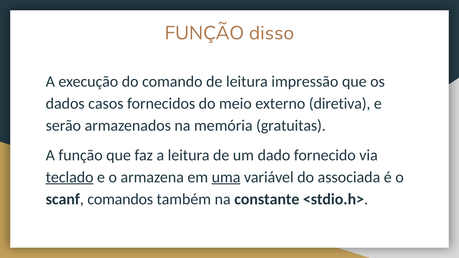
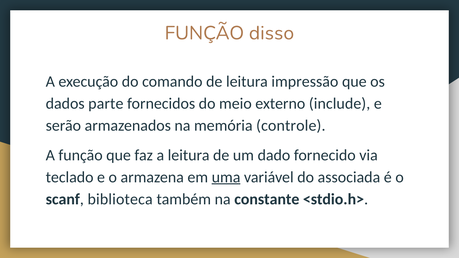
casos: casos -> parte
diretiva: diretiva -> include
gratuitas: gratuitas -> controle
teclado underline: present -> none
comandos: comandos -> biblioteca
